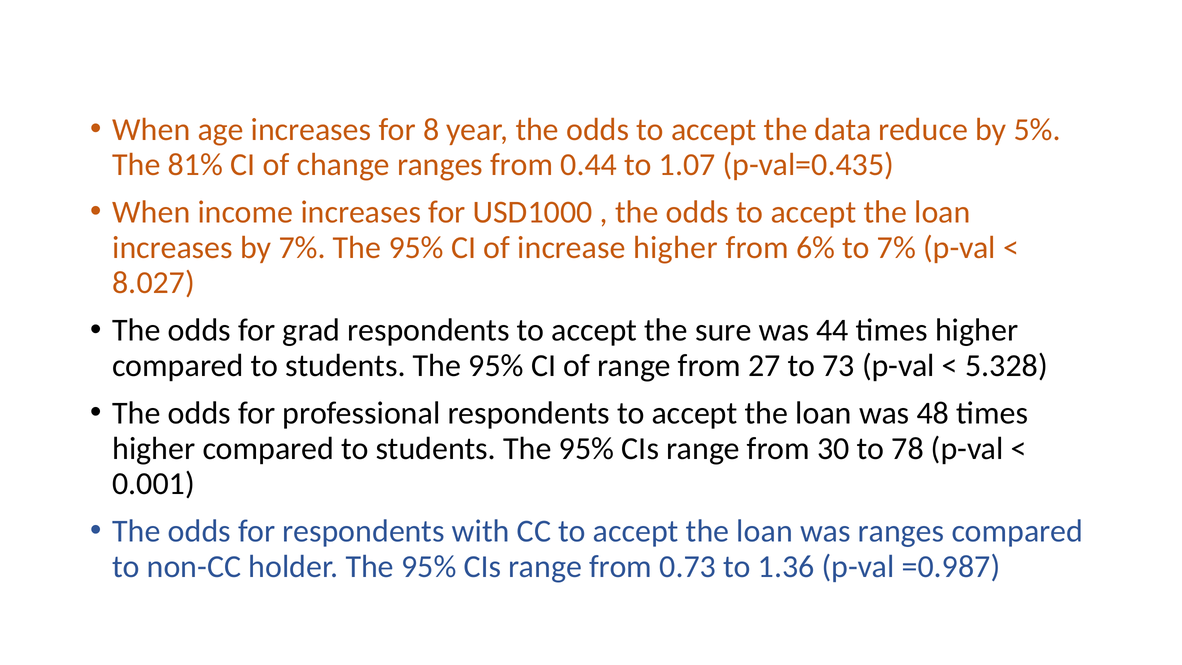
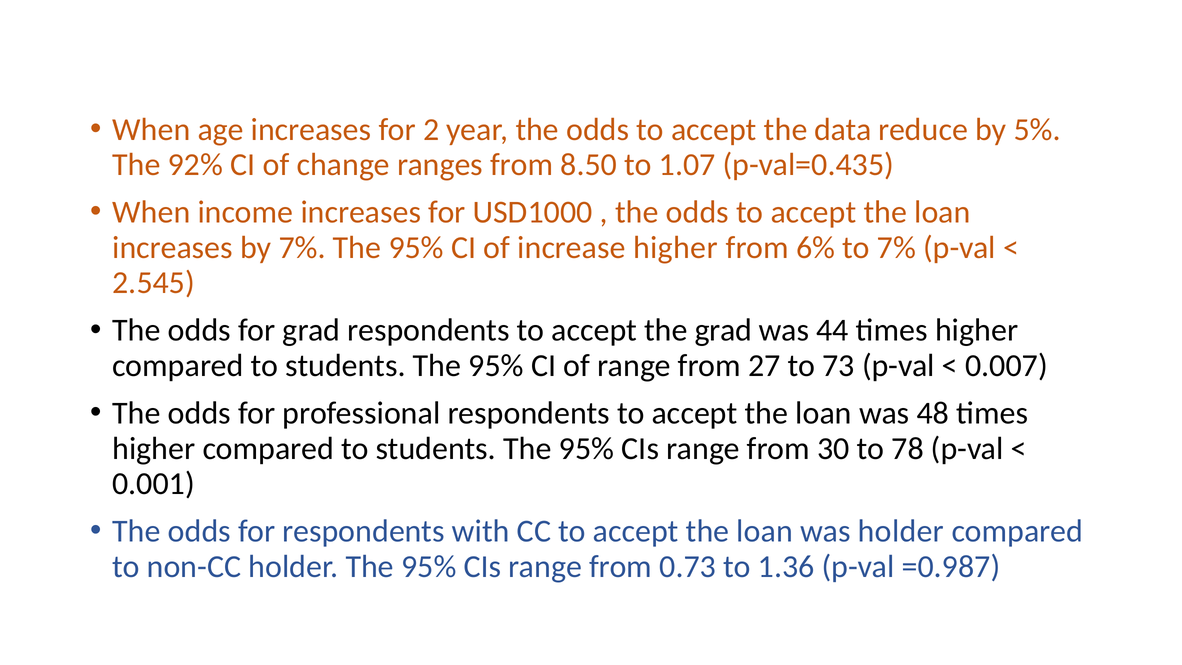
8: 8 -> 2
81%: 81% -> 92%
0.44: 0.44 -> 8.50
8.027: 8.027 -> 2.545
the sure: sure -> grad
5.328: 5.328 -> 0.007
was ranges: ranges -> holder
